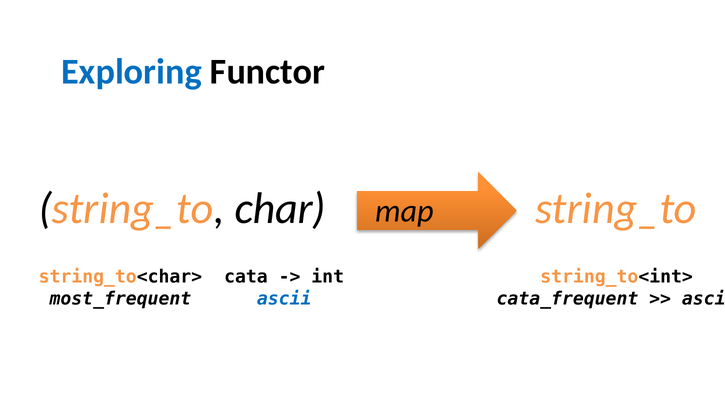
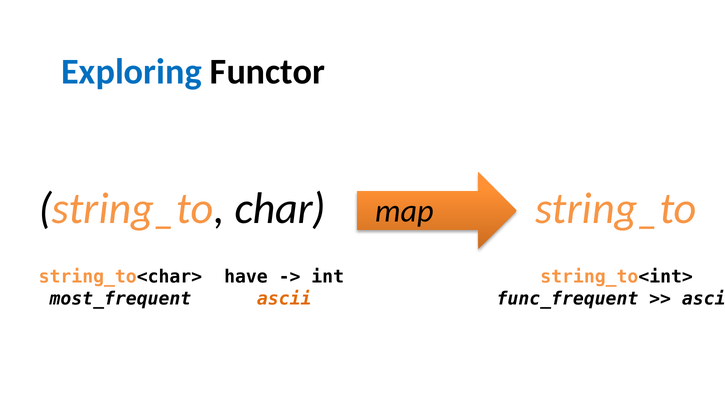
cata: cata -> have
ascii at (284, 298) colour: blue -> orange
cata_frequent: cata_frequent -> func_frequent
